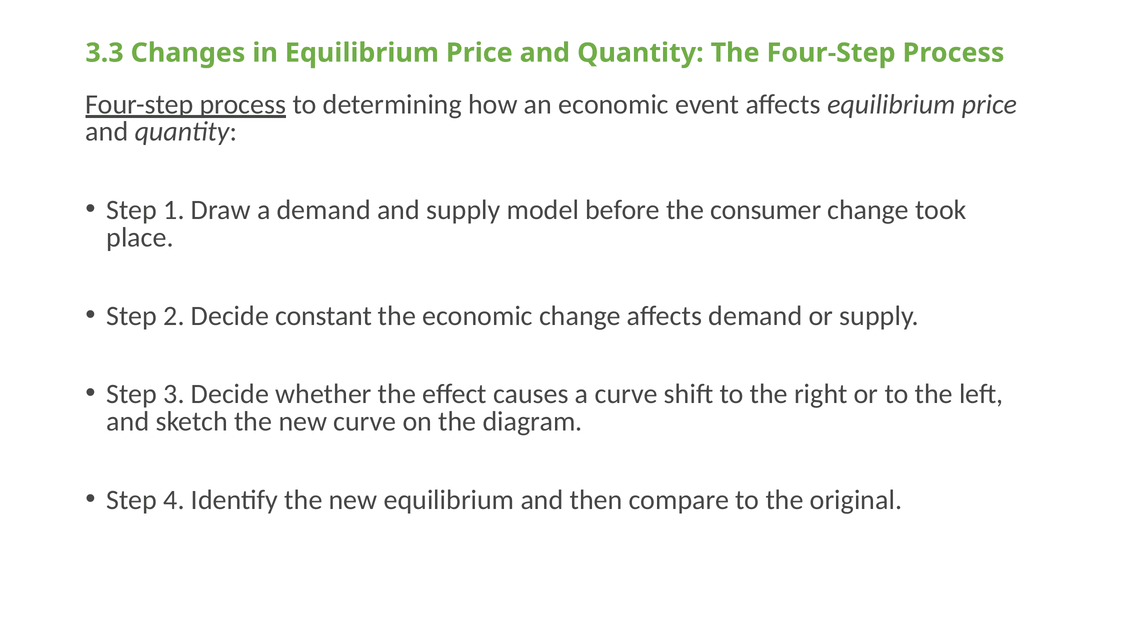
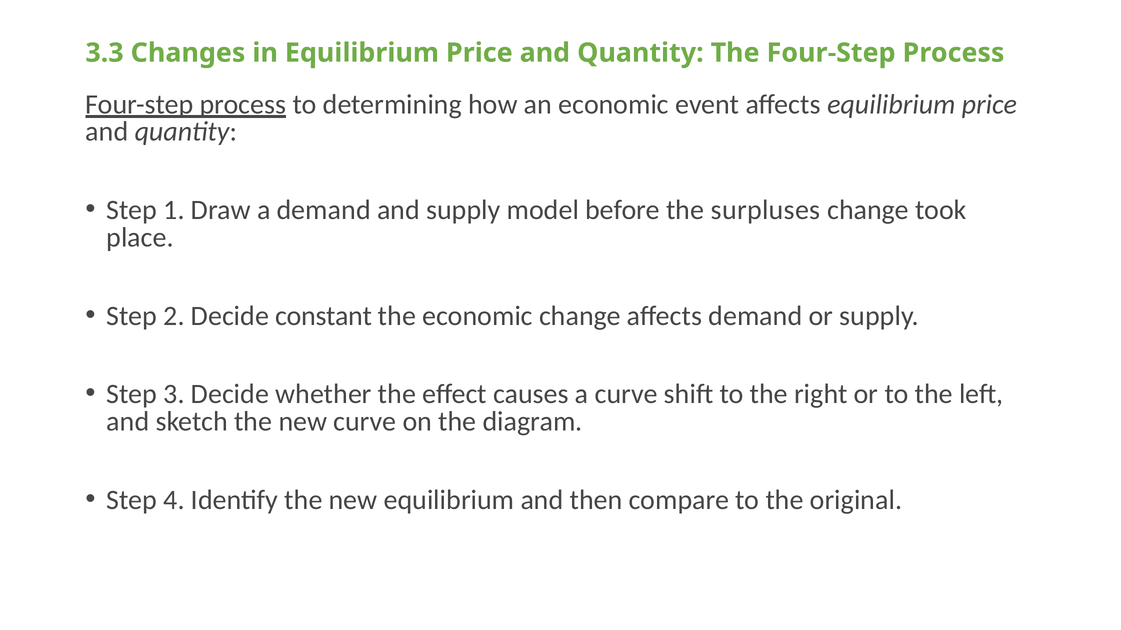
consumer: consumer -> surpluses
